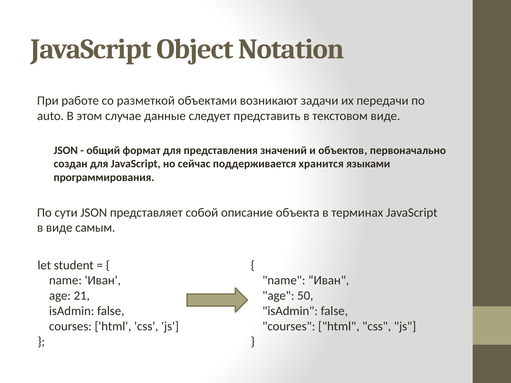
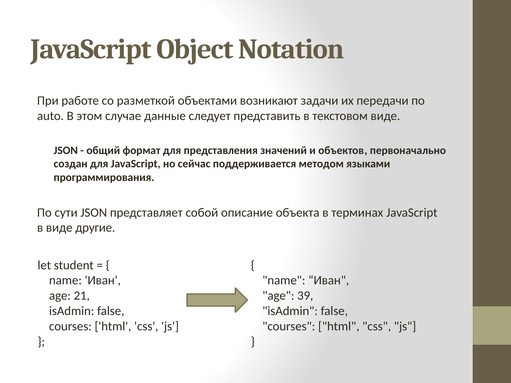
хранится: хранится -> методом
самым: самым -> другие
50: 50 -> 39
